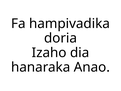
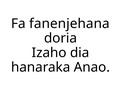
hampivadika: hampivadika -> fanenjehana
